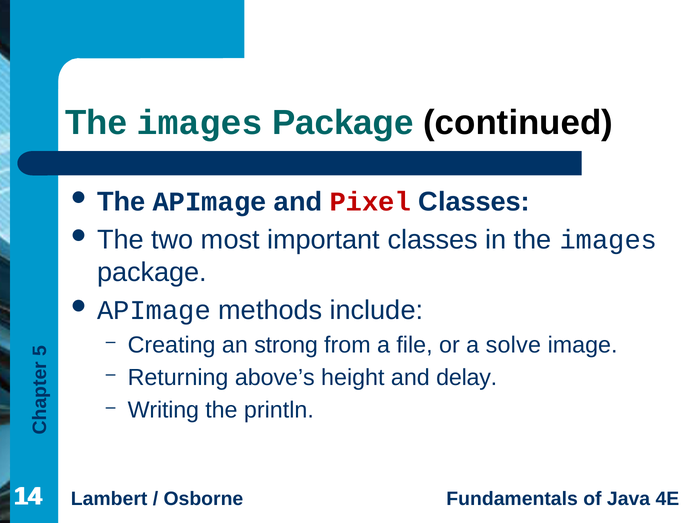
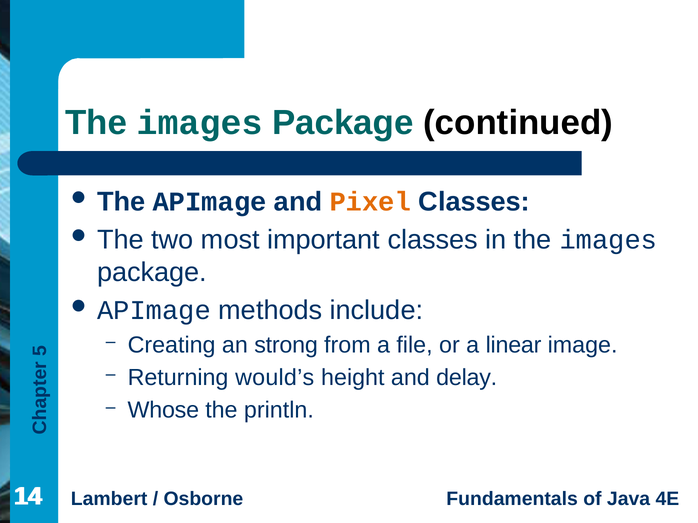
Pixel colour: red -> orange
solve: solve -> linear
above’s: above’s -> would’s
Writing: Writing -> Whose
